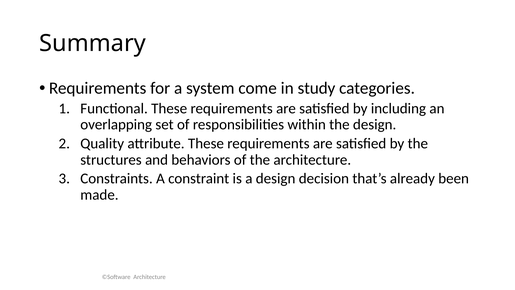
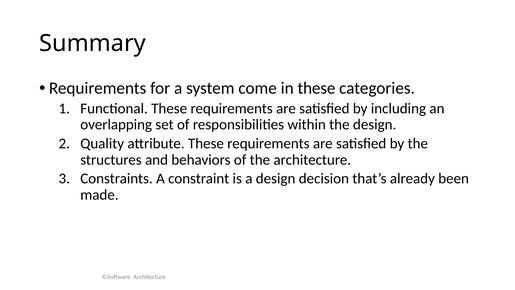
in study: study -> these
